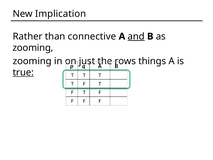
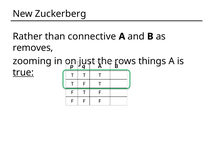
Implication: Implication -> Zuckerberg
and underline: present -> none
zooming at (33, 48): zooming -> removes
